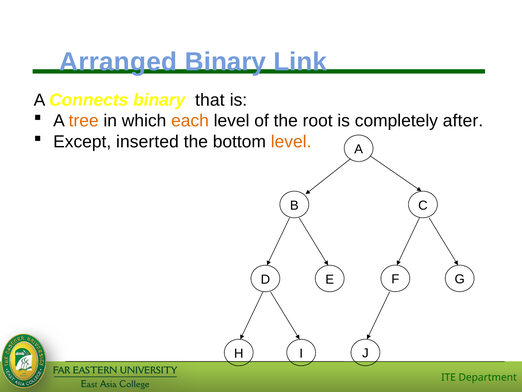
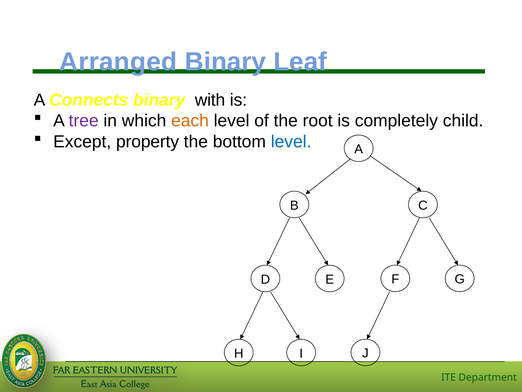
Link: Link -> Leaf
that: that -> with
tree colour: orange -> purple
after: after -> child
inserted: inserted -> property
level at (291, 142) colour: orange -> blue
